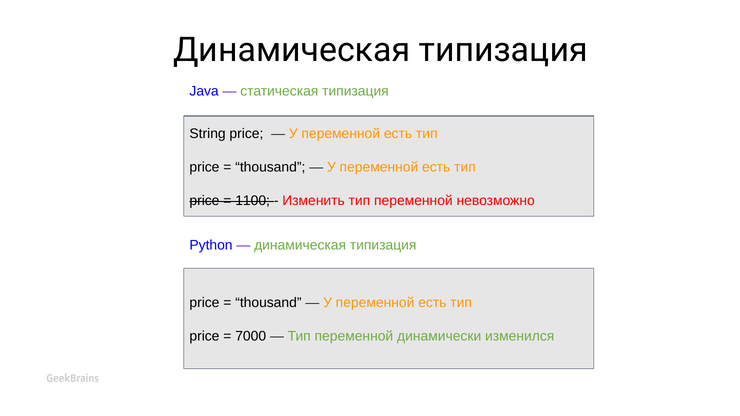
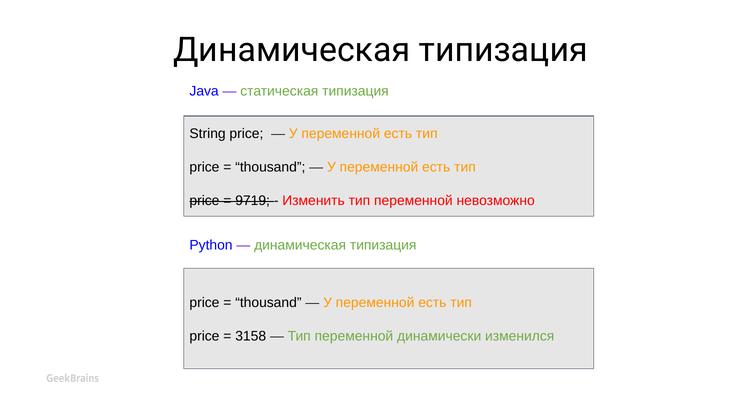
1100: 1100 -> 9719
7000: 7000 -> 3158
